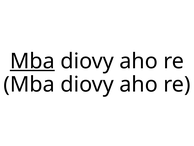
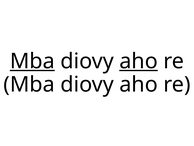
aho at (139, 61) underline: none -> present
